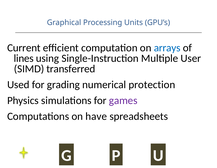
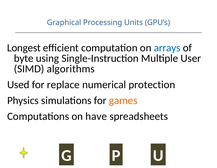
Current: Current -> Longest
lines: lines -> byte
transferred: transferred -> algorithms
grading: grading -> replace
games colour: purple -> orange
